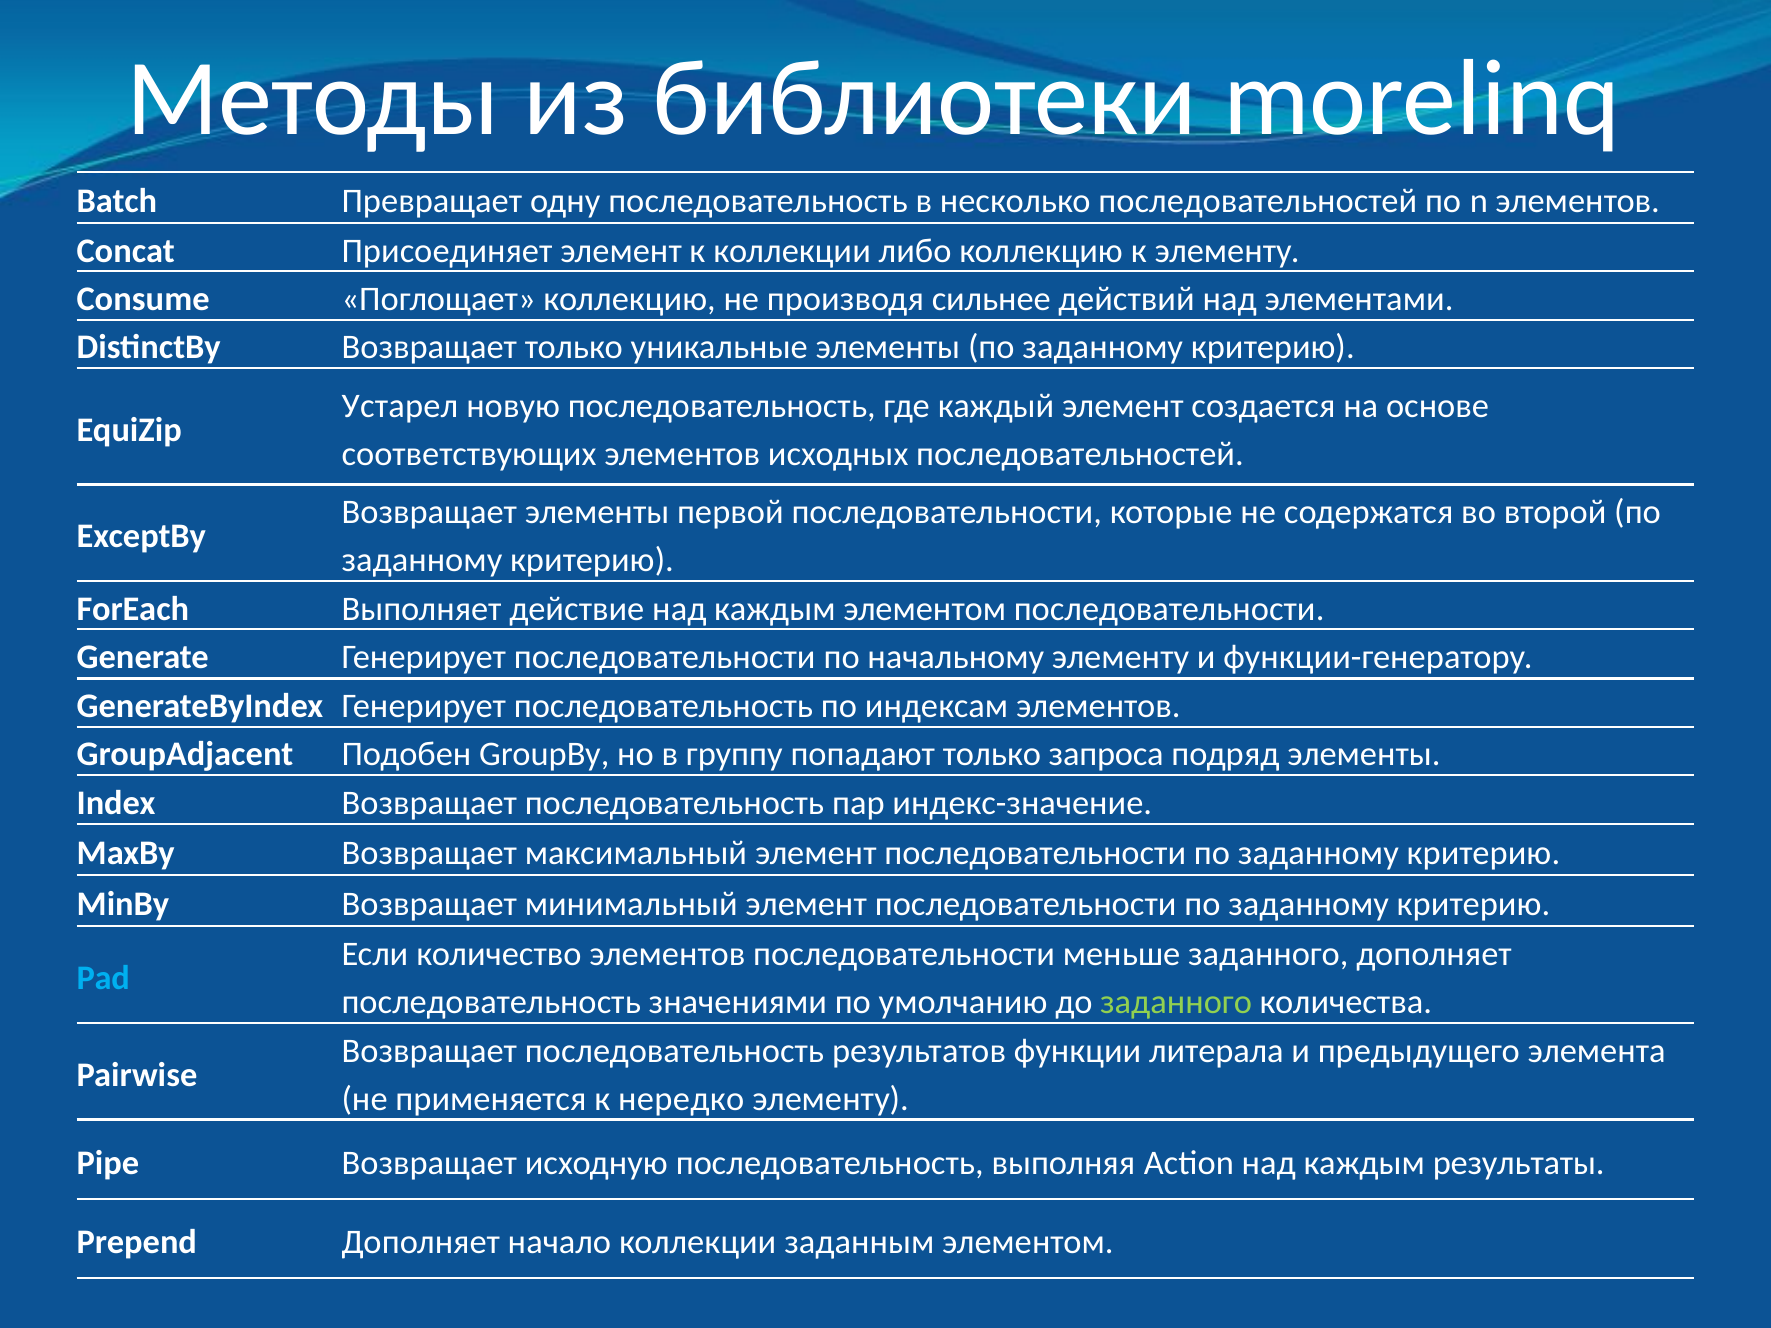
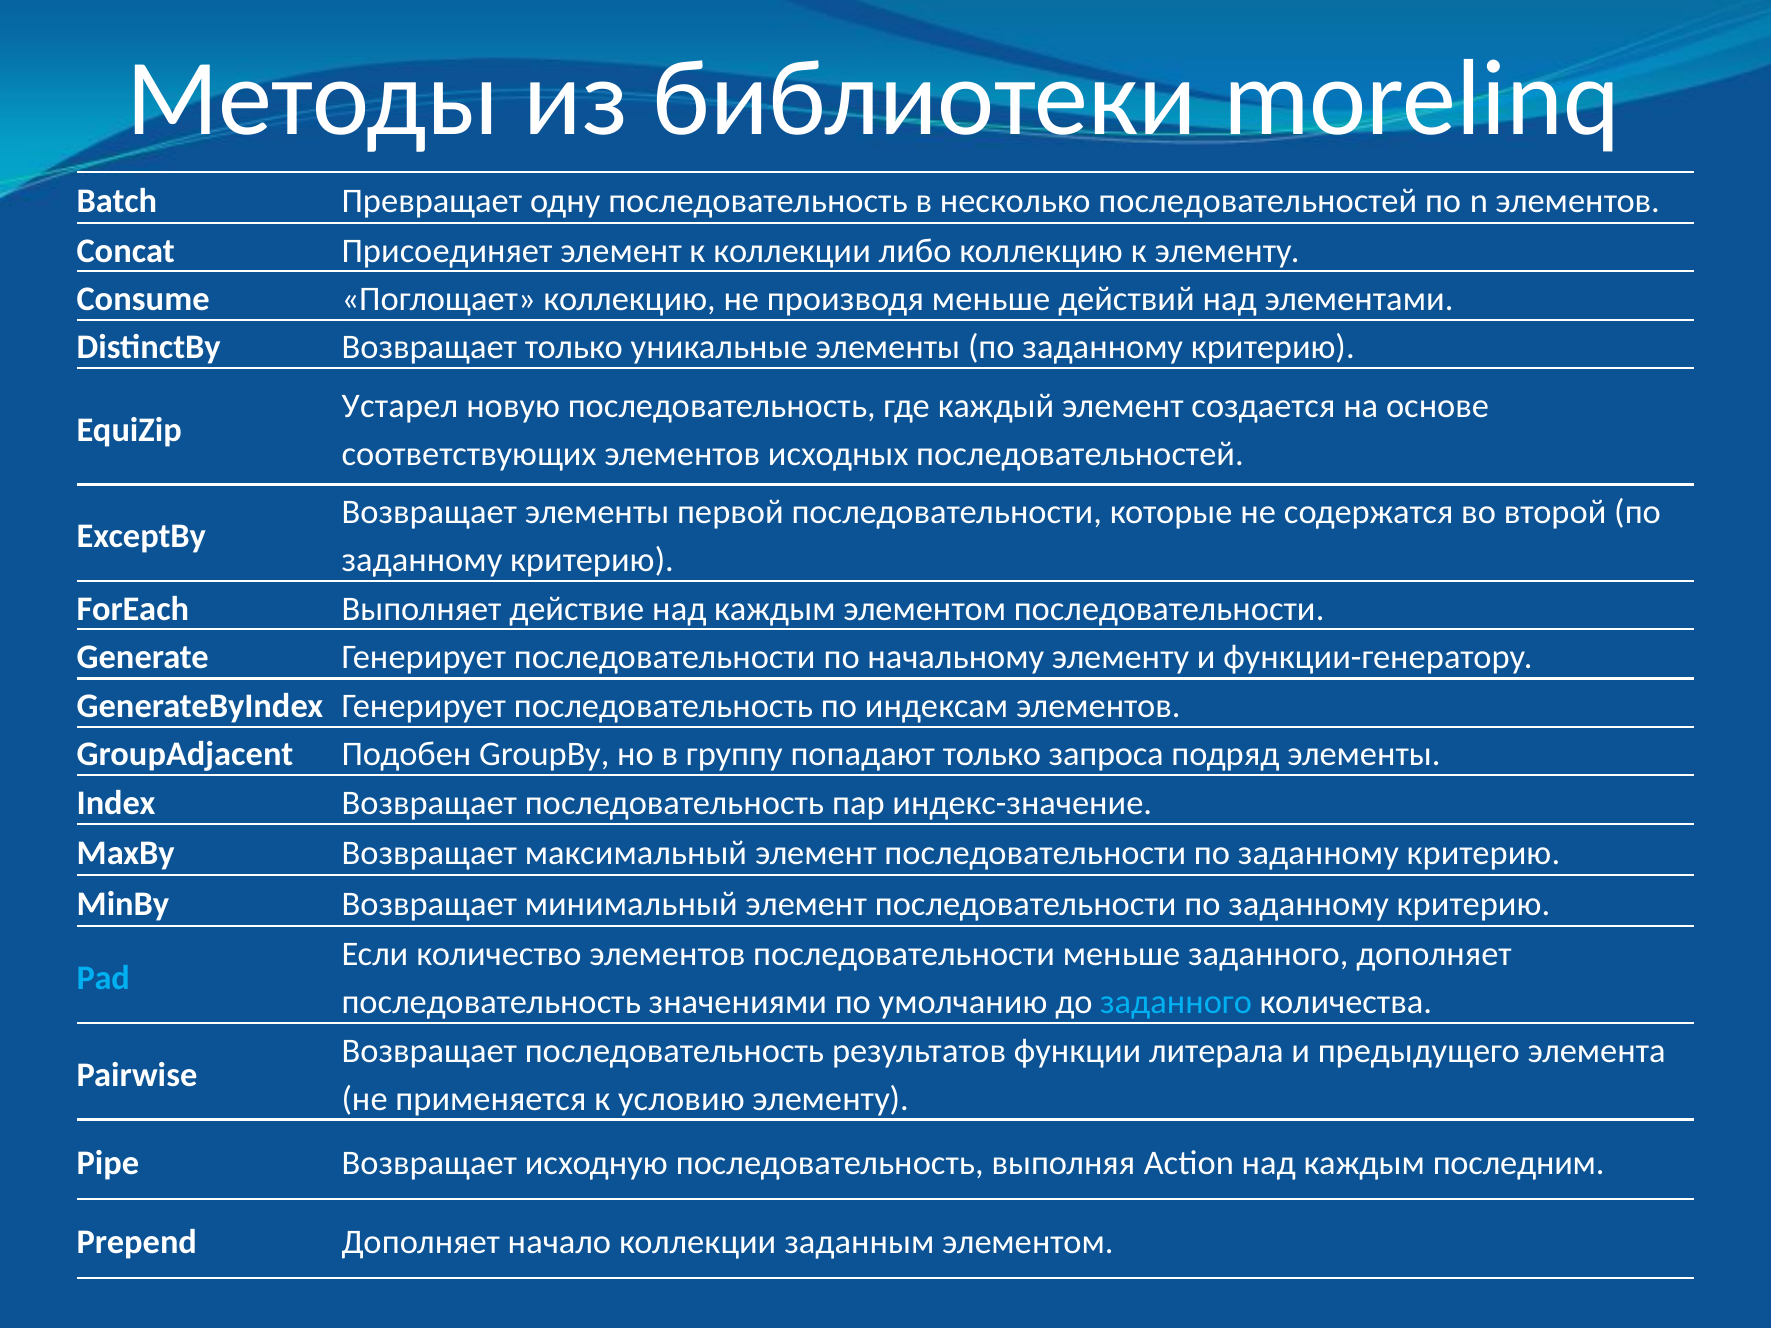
производя сильнее: сильнее -> меньше
заданного at (1176, 1002) colour: light green -> light blue
нередко: нередко -> условию
результаты: результаты -> последним
